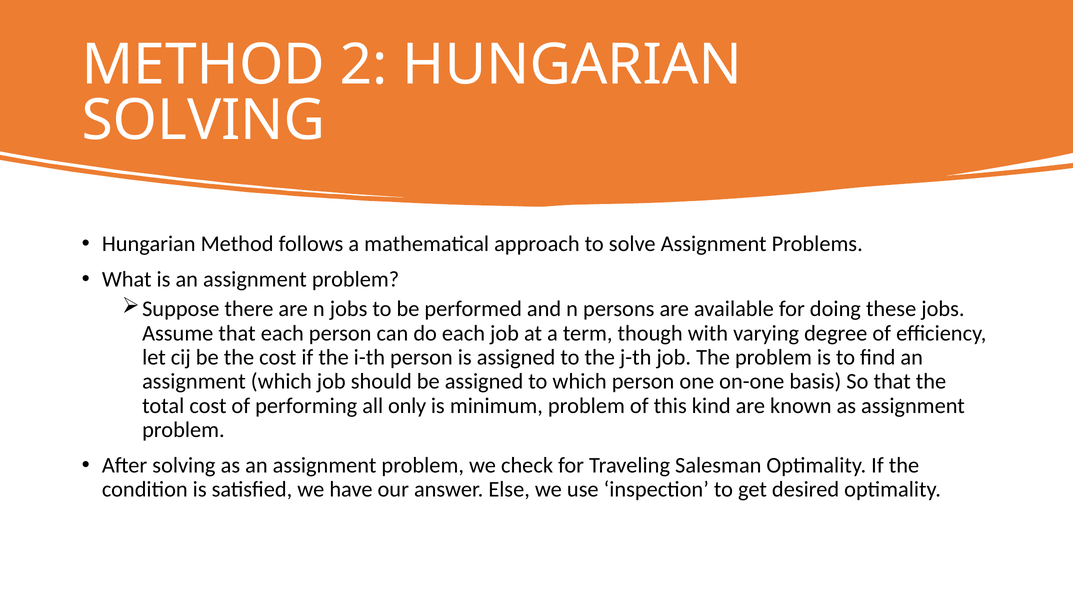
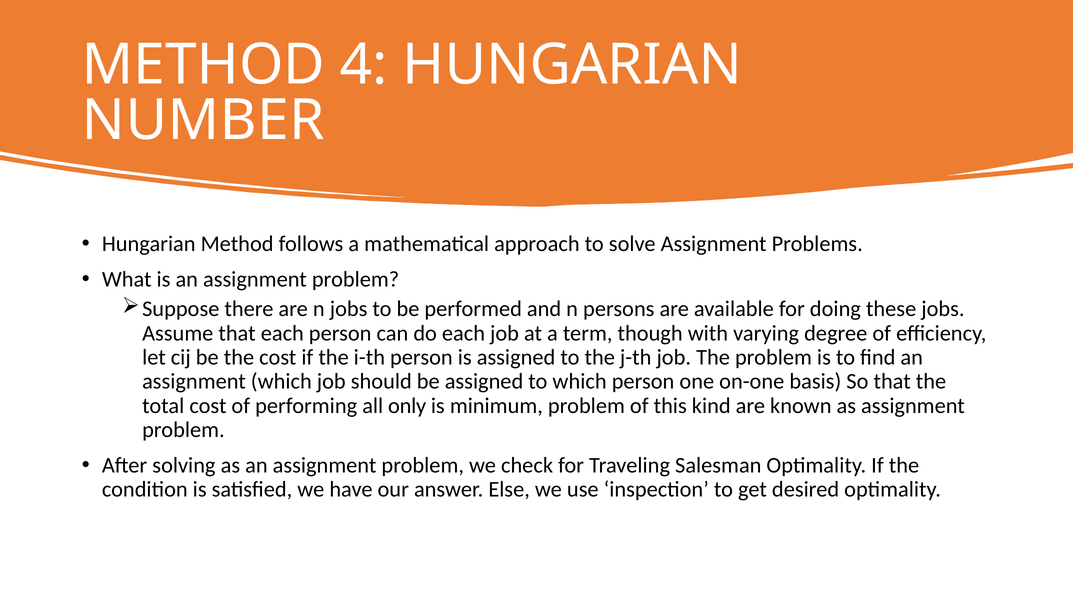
2: 2 -> 4
SOLVING at (203, 120): SOLVING -> NUMBER
